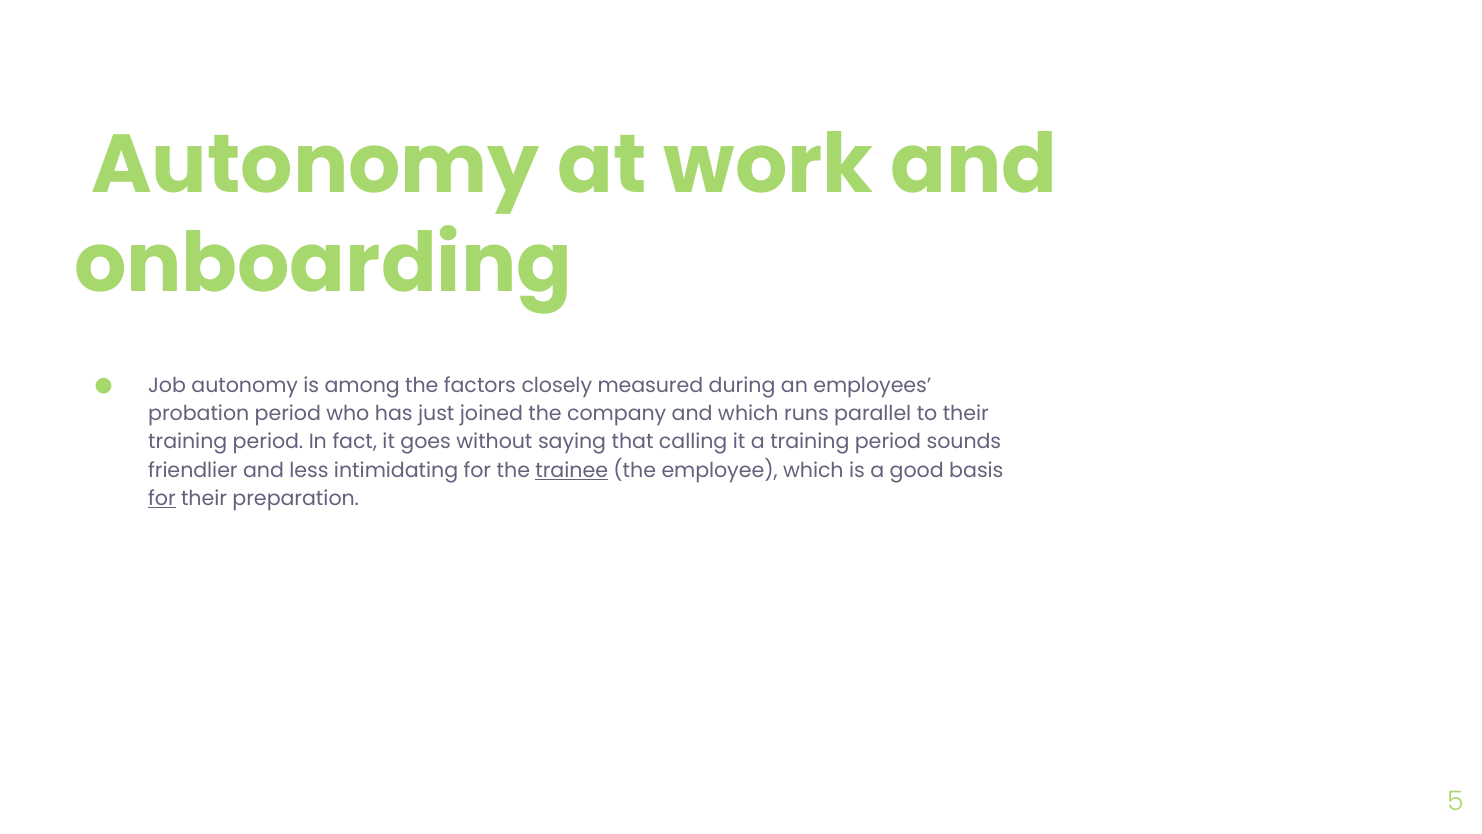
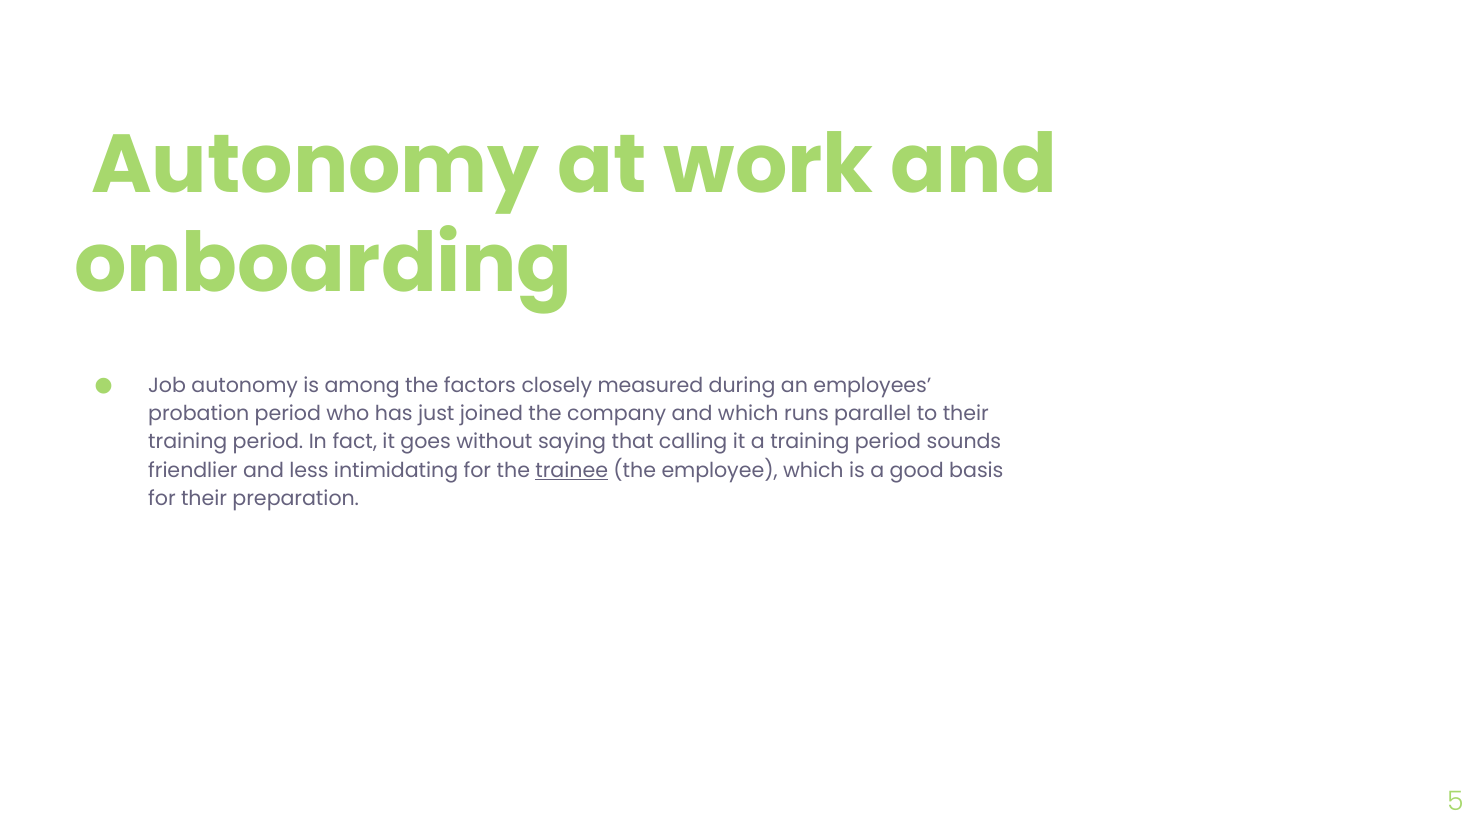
for at (162, 499) underline: present -> none
